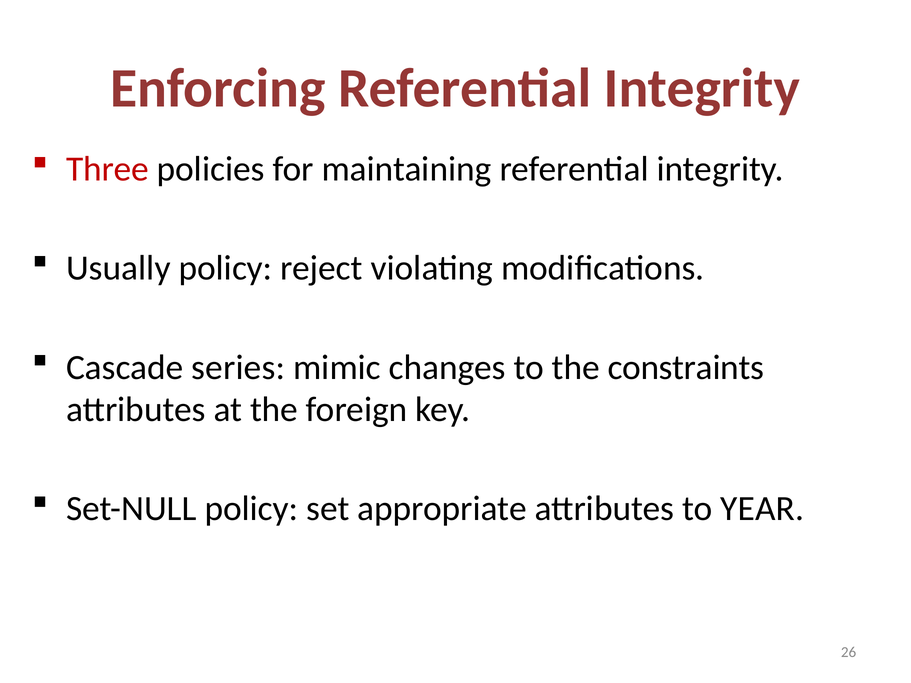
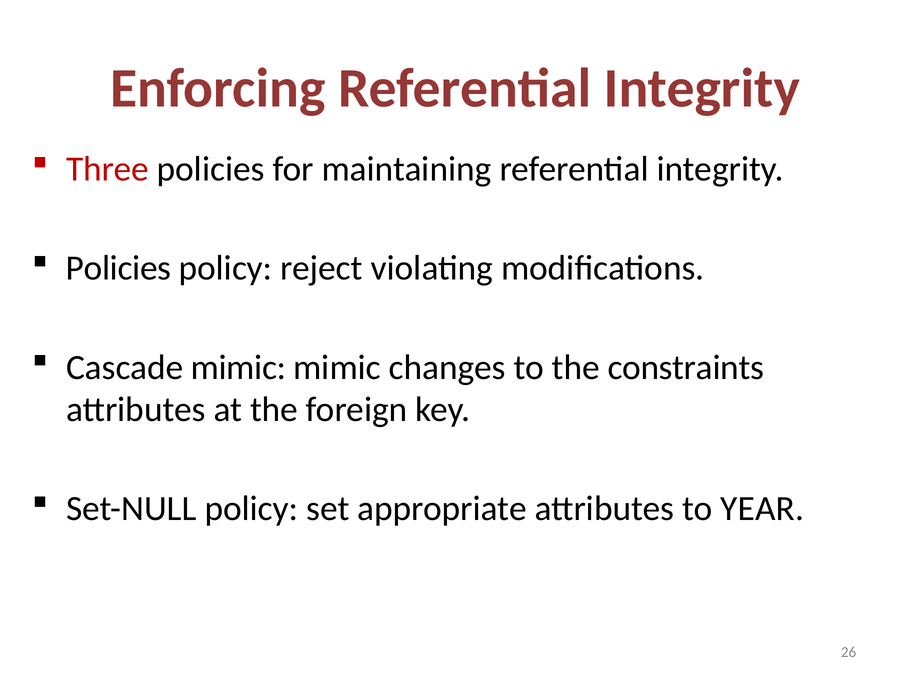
Usually at (118, 268): Usually -> Policies
Cascade series: series -> mimic
